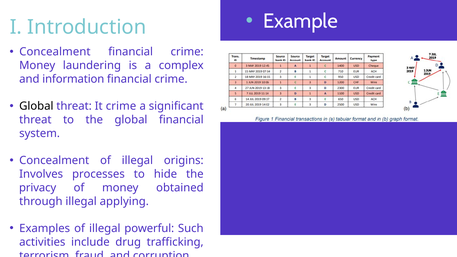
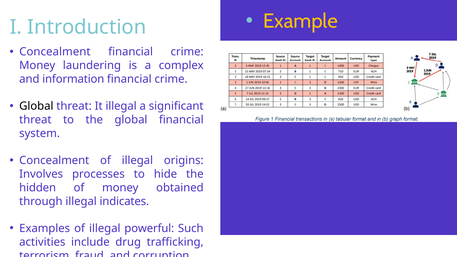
Example colour: white -> yellow
It crime: crime -> illegal
privacy: privacy -> hidden
applying: applying -> indicates
